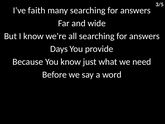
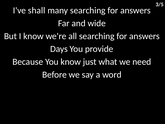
faith: faith -> shall
